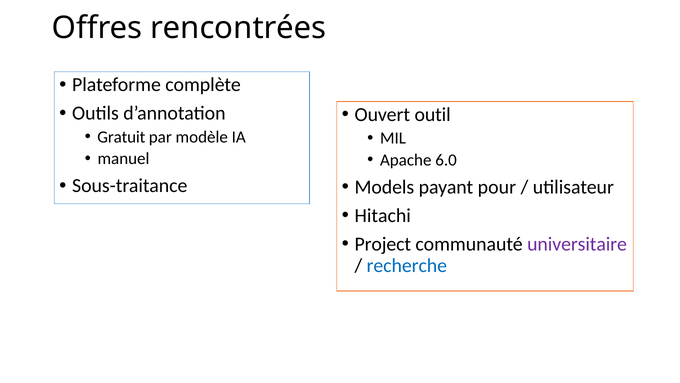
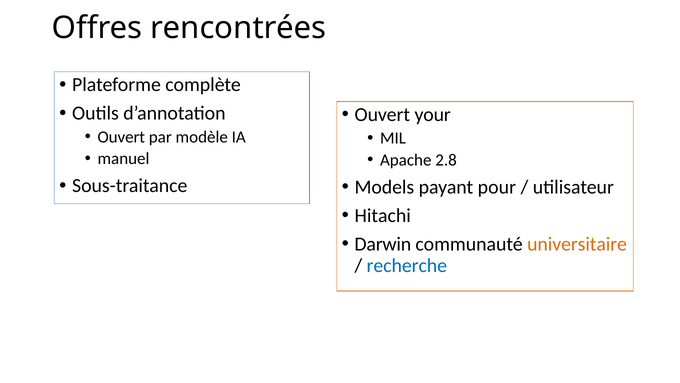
outil: outil -> your
Gratuit at (121, 137): Gratuit -> Ouvert
6.0: 6.0 -> 2.8
Project: Project -> Darwin
universitaire colour: purple -> orange
